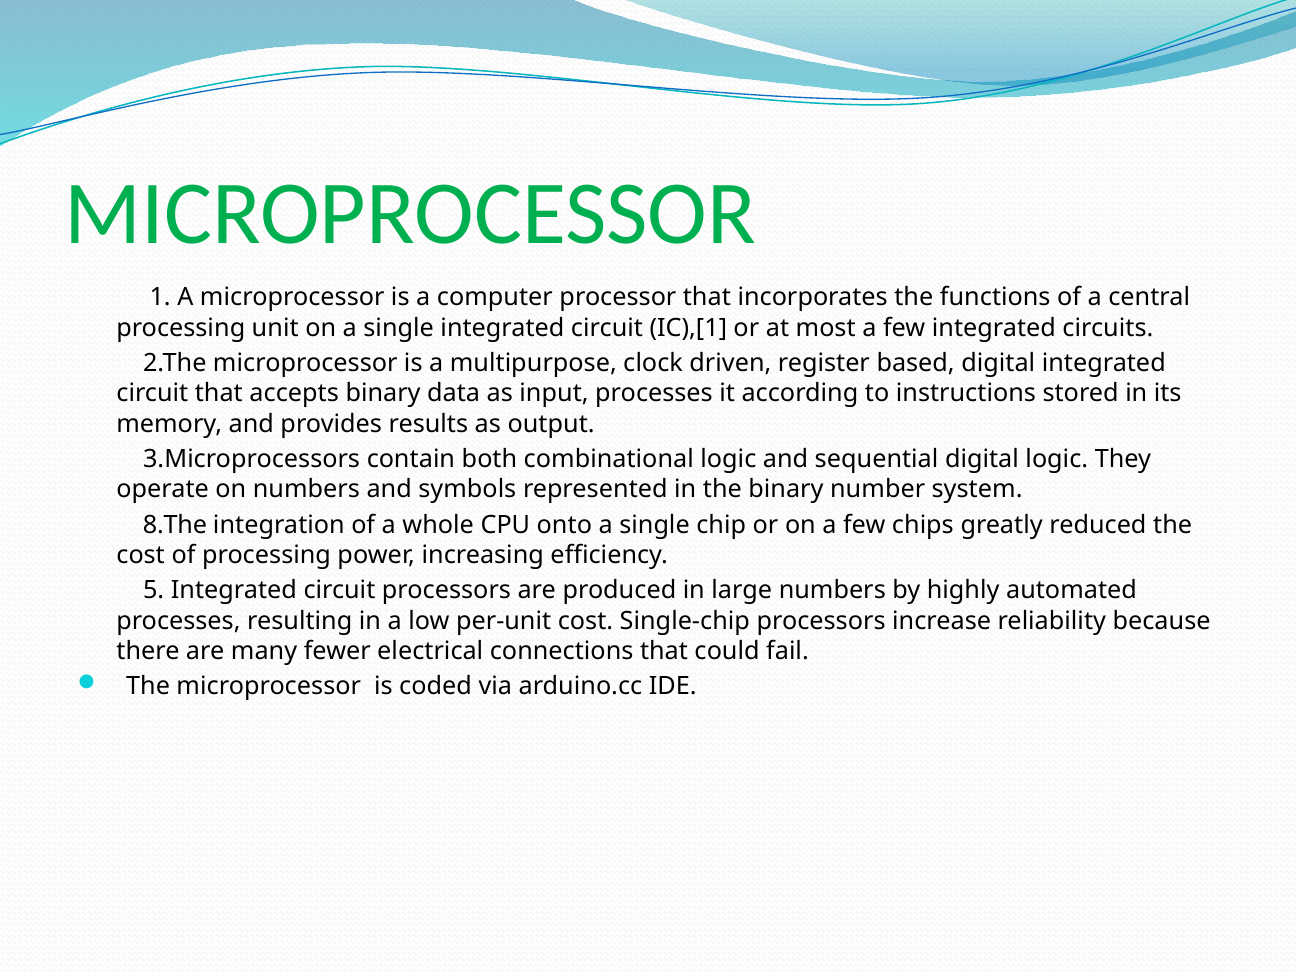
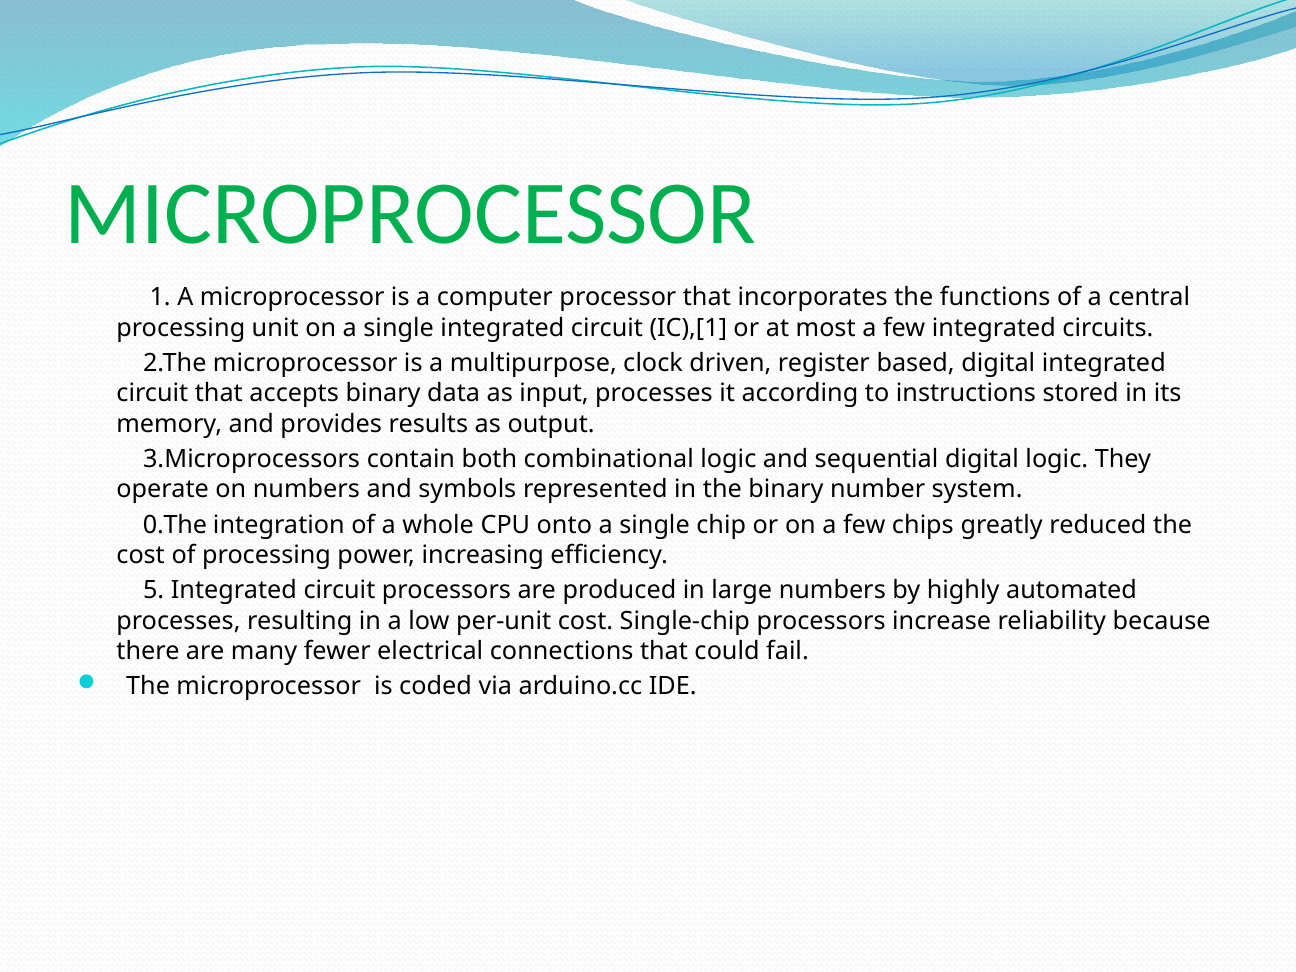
8.The: 8.The -> 0.The
